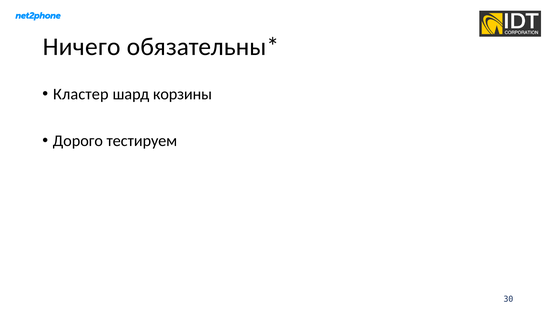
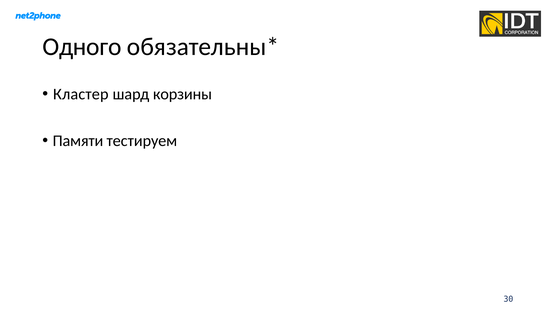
Ничего: Ничего -> Одного
Дорого: Дорого -> Памяти
